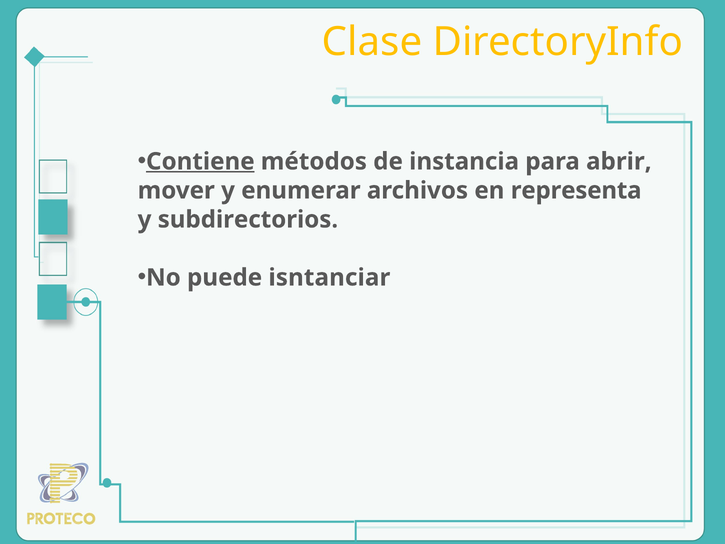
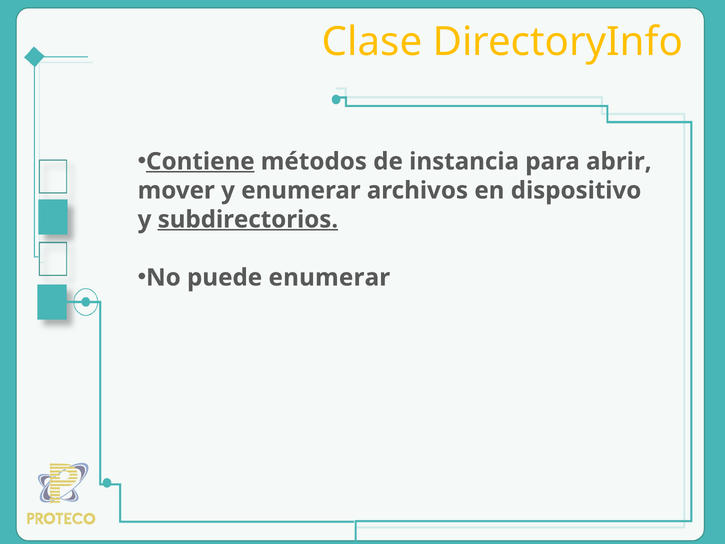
representa: representa -> dispositivo
subdirectorios underline: none -> present
puede isntanciar: isntanciar -> enumerar
